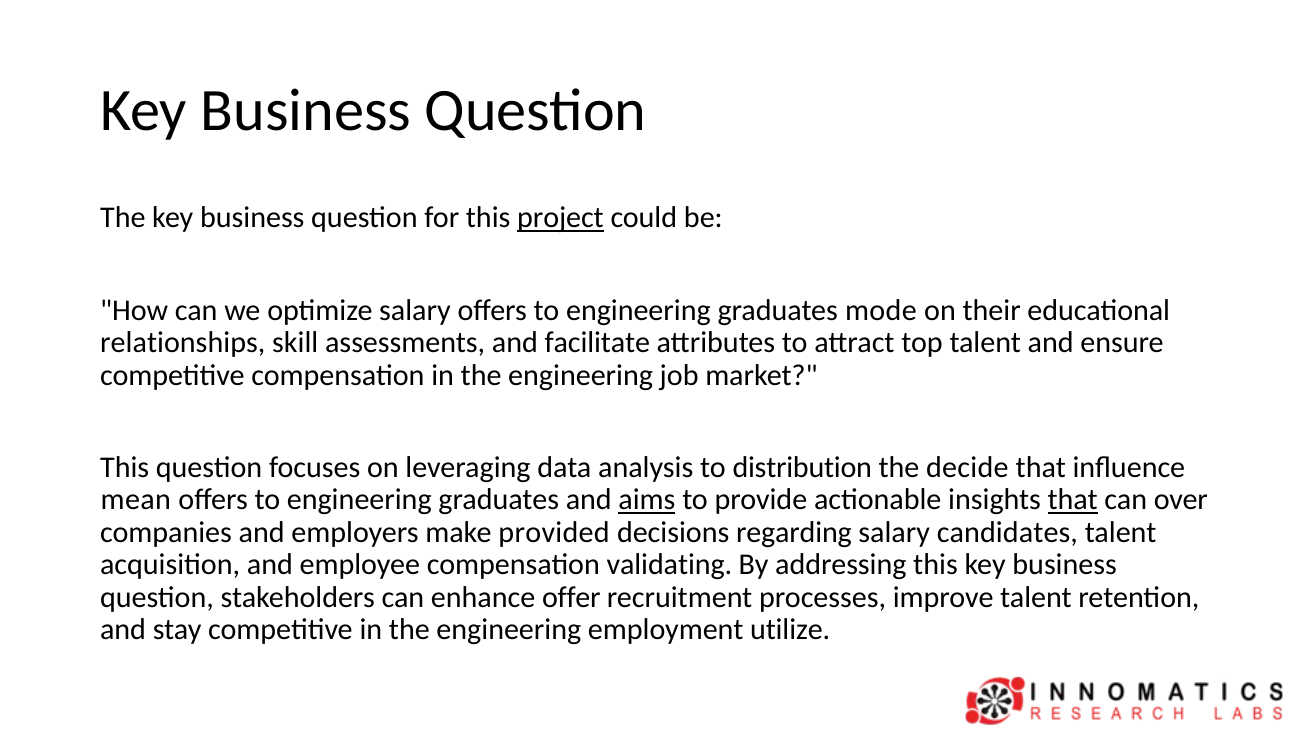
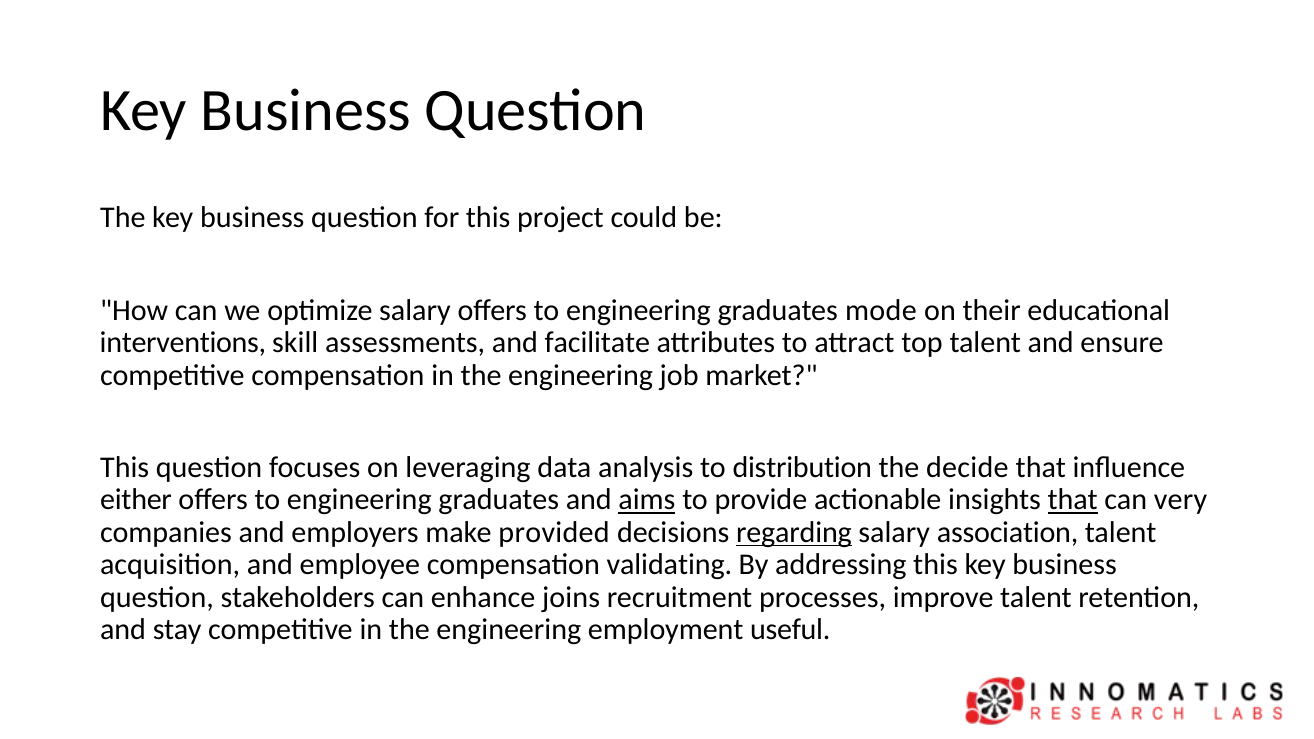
project underline: present -> none
relationships: relationships -> interventions
mean: mean -> either
over: over -> very
regarding underline: none -> present
candidates: candidates -> association
offer: offer -> joins
utilize: utilize -> useful
